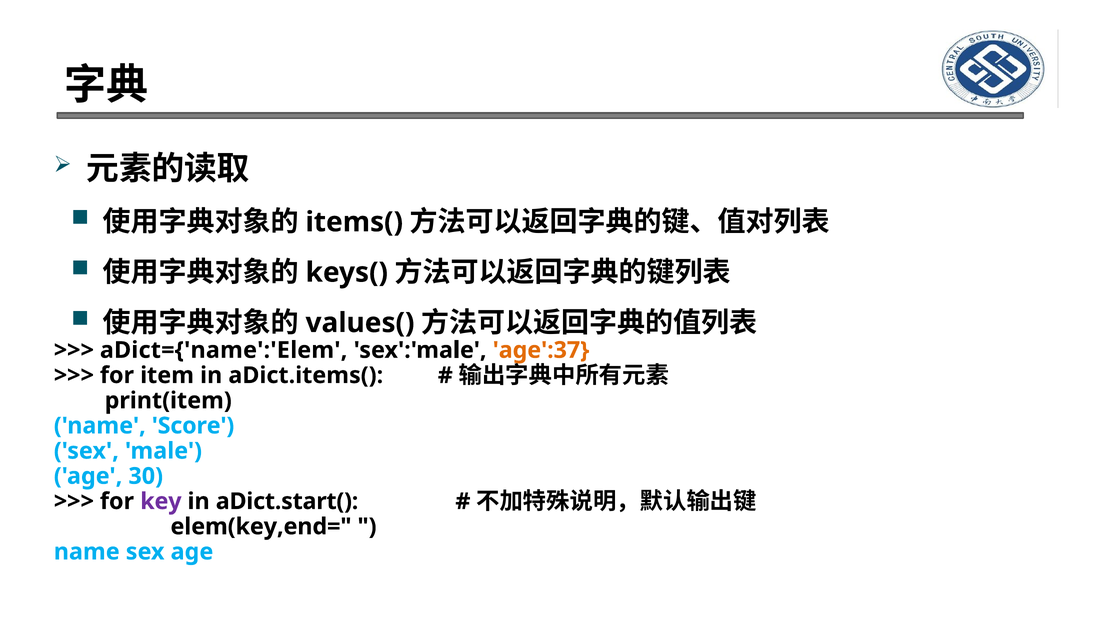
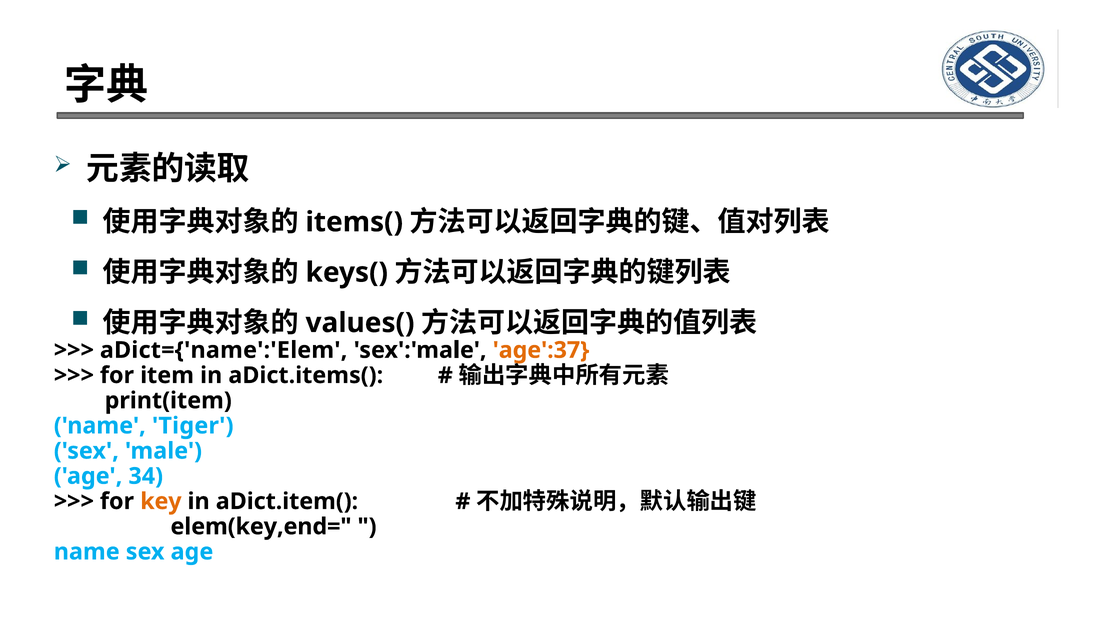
Score: Score -> Tiger
30: 30 -> 34
key colour: purple -> orange
aDict.start(: aDict.start( -> aDict.item(
